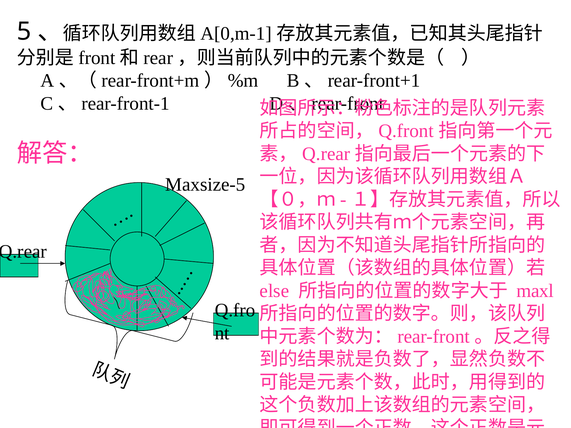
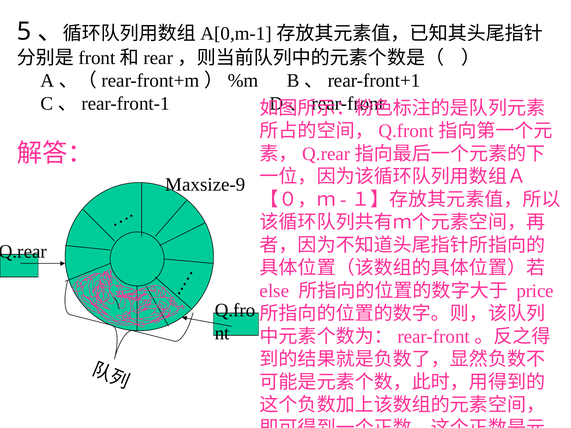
Maxsize-5: Maxsize-5 -> Maxsize-9
maxl: maxl -> price
